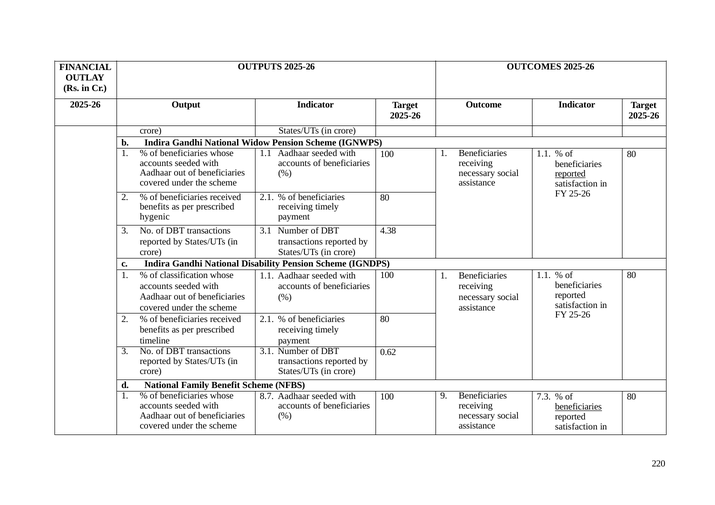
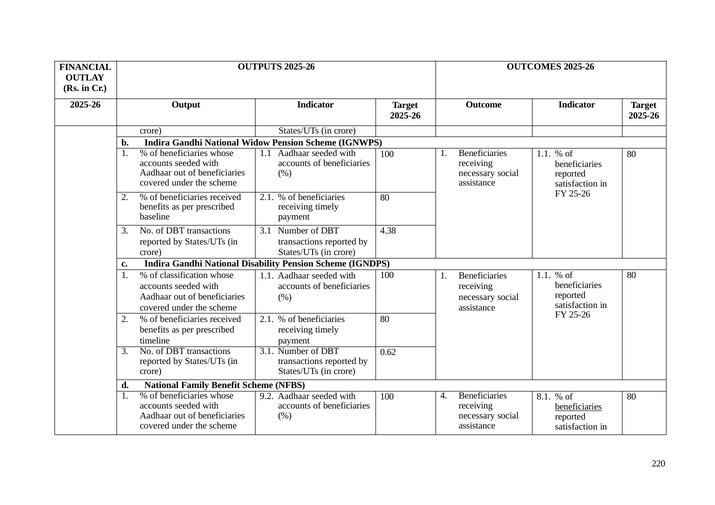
reported at (570, 174) underline: present -> none
hygenic: hygenic -> baseline
8.7: 8.7 -> 9.2
7.3: 7.3 -> 8.1
9: 9 -> 4
